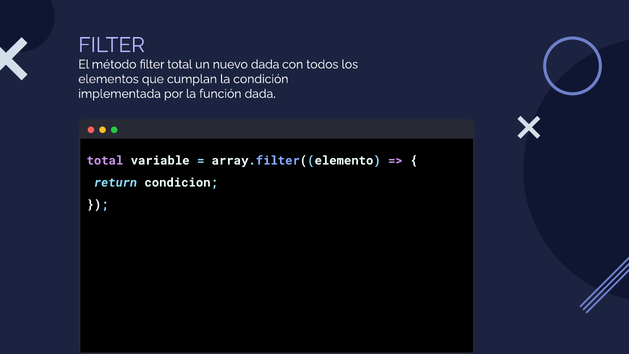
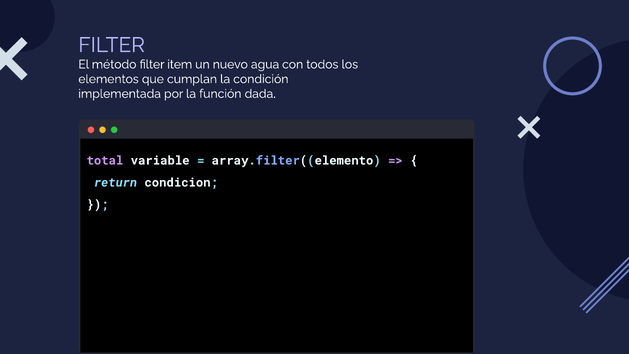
filter total: total -> item
nuevo dada: dada -> agua
